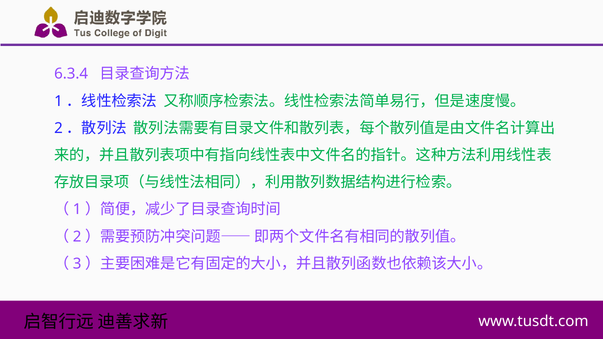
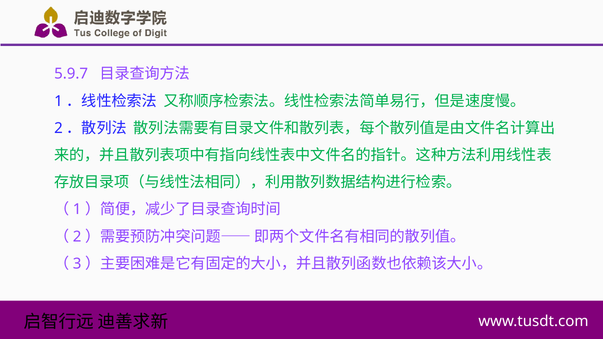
6.3.4: 6.3.4 -> 5.9.7
